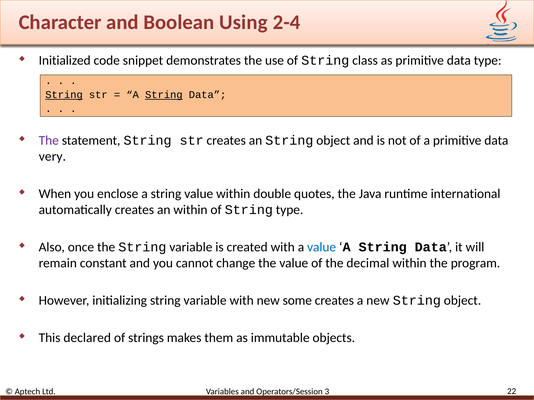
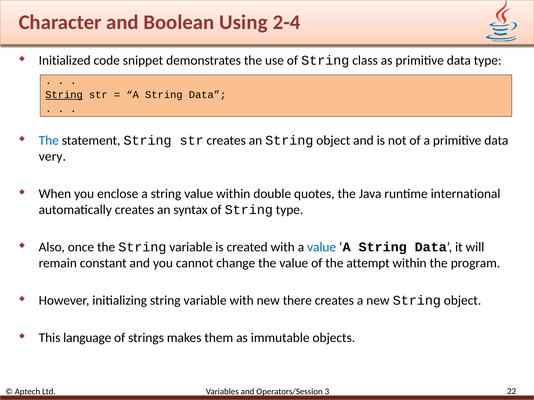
String at (164, 95) underline: present -> none
The at (49, 141) colour: purple -> blue
an within: within -> syntax
decimal: decimal -> attempt
some: some -> there
declared: declared -> language
